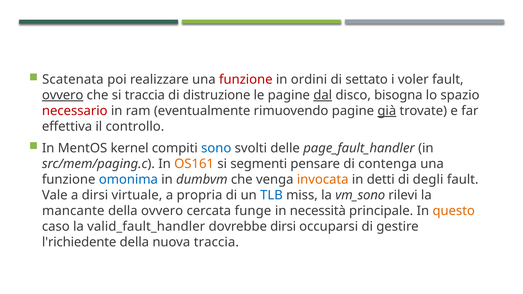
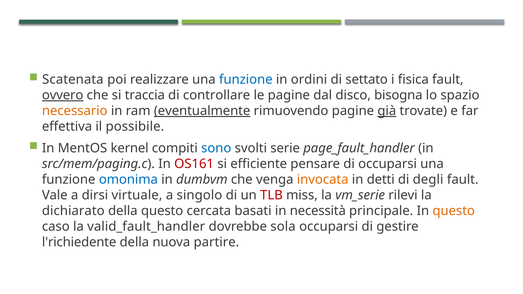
funzione at (246, 80) colour: red -> blue
voler: voler -> fisica
distruzione: distruzione -> controllare
dal underline: present -> none
necessario colour: red -> orange
eventualmente underline: none -> present
controllo: controllo -> possibile
delle: delle -> serie
OS161 colour: orange -> red
segmenti: segmenti -> efficiente
di contenga: contenga -> occuparsi
propria: propria -> singolo
TLB colour: blue -> red
vm_sono: vm_sono -> vm_serie
mancante: mancante -> dichiarato
della ovvero: ovvero -> questo
funge: funge -> basati
dovrebbe dirsi: dirsi -> sola
nuova traccia: traccia -> partire
